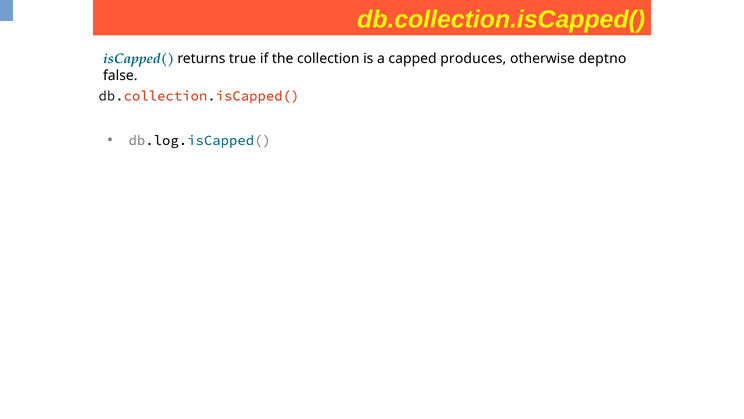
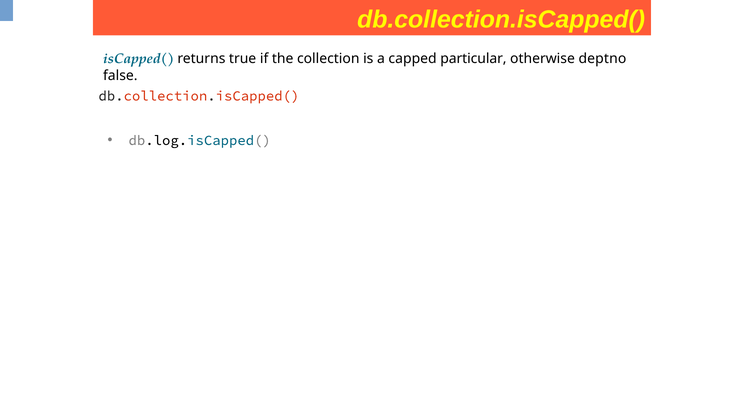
produces: produces -> particular
